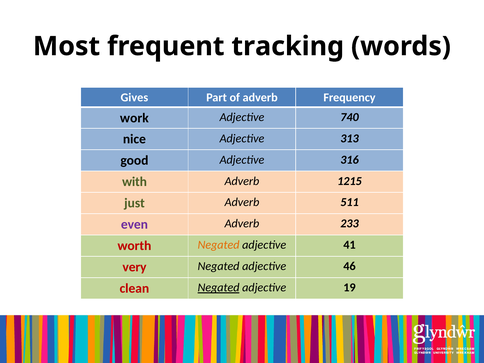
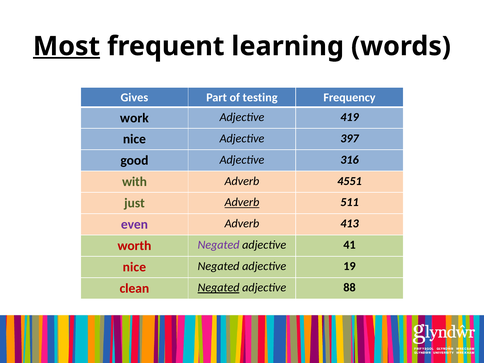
Most underline: none -> present
tracking: tracking -> learning
of adverb: adverb -> testing
740: 740 -> 419
313: 313 -> 397
1215: 1215 -> 4551
Adverb at (242, 202) underline: none -> present
233: 233 -> 413
Negated at (219, 245) colour: orange -> purple
very at (134, 267): very -> nice
46: 46 -> 19
19: 19 -> 88
